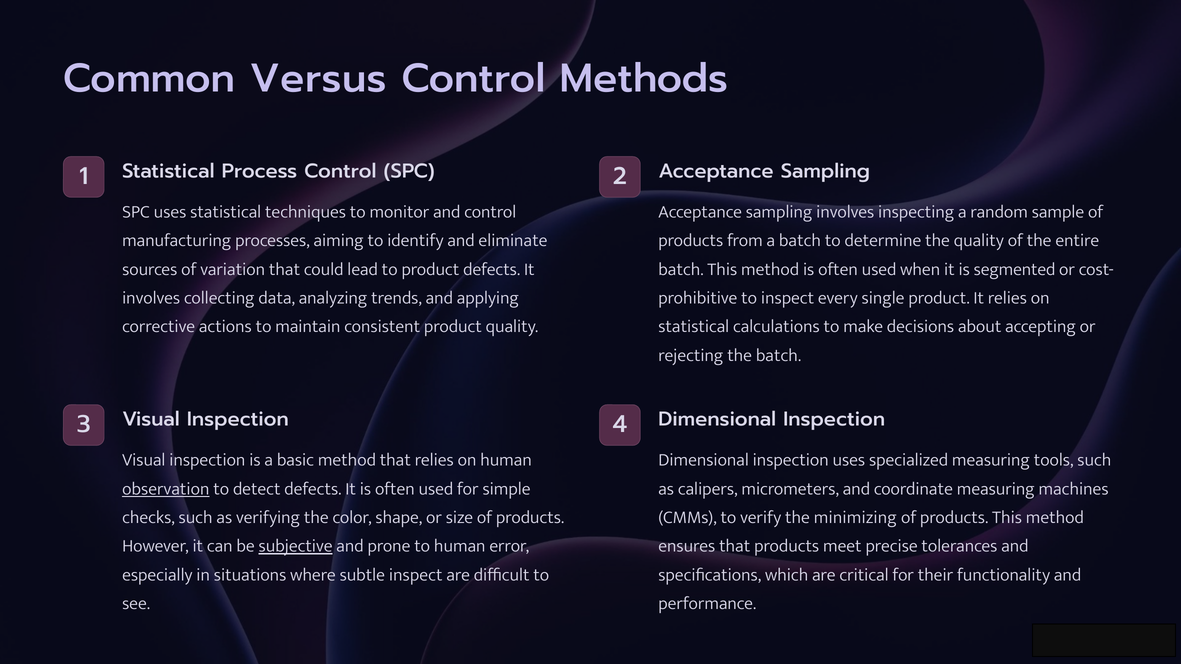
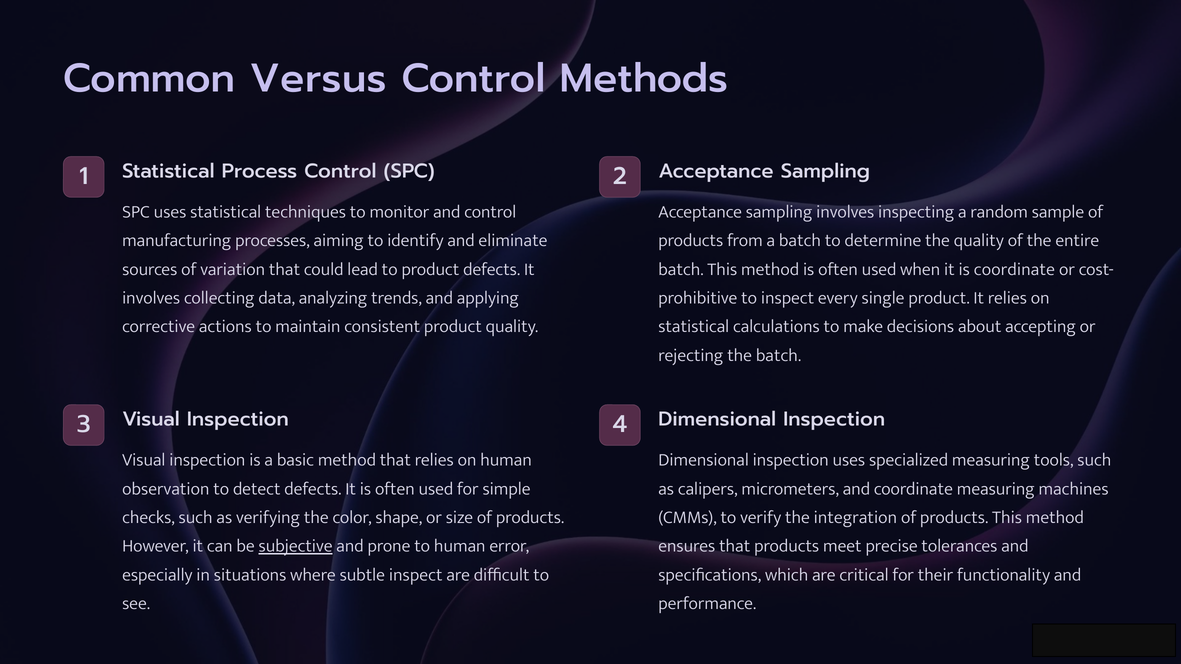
is segmented: segmented -> coordinate
observation underline: present -> none
minimizing: minimizing -> integration
